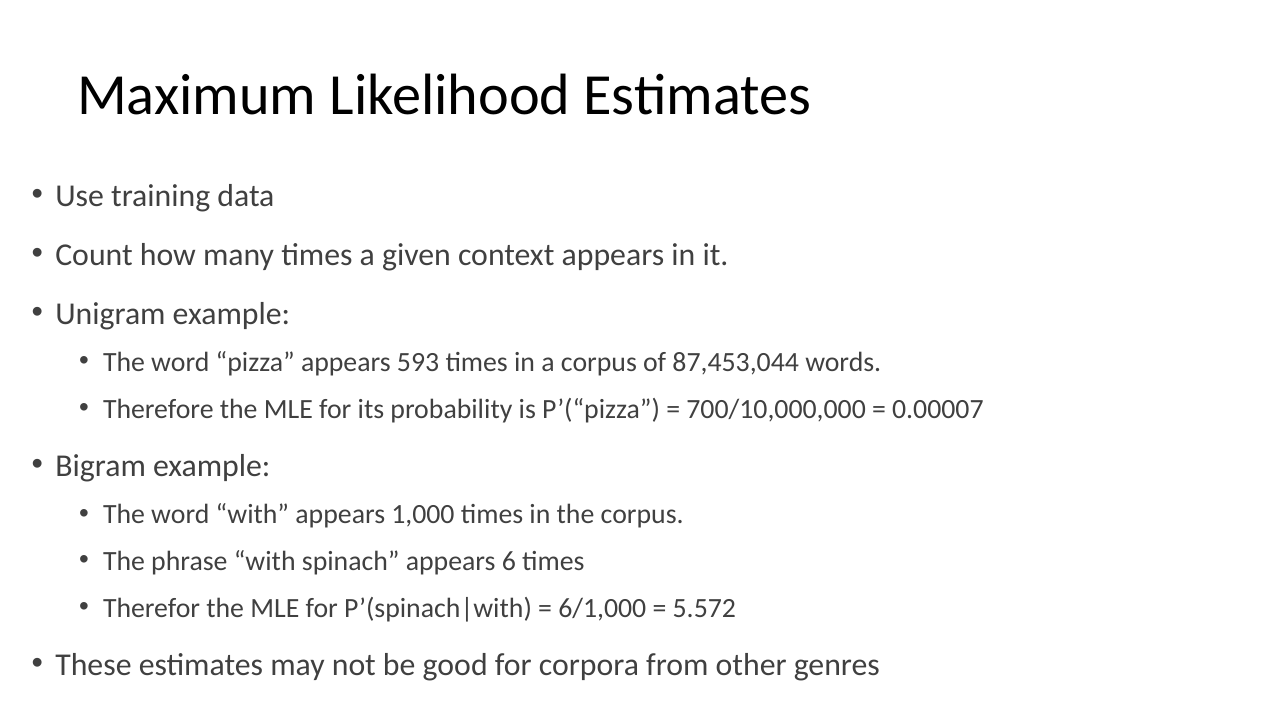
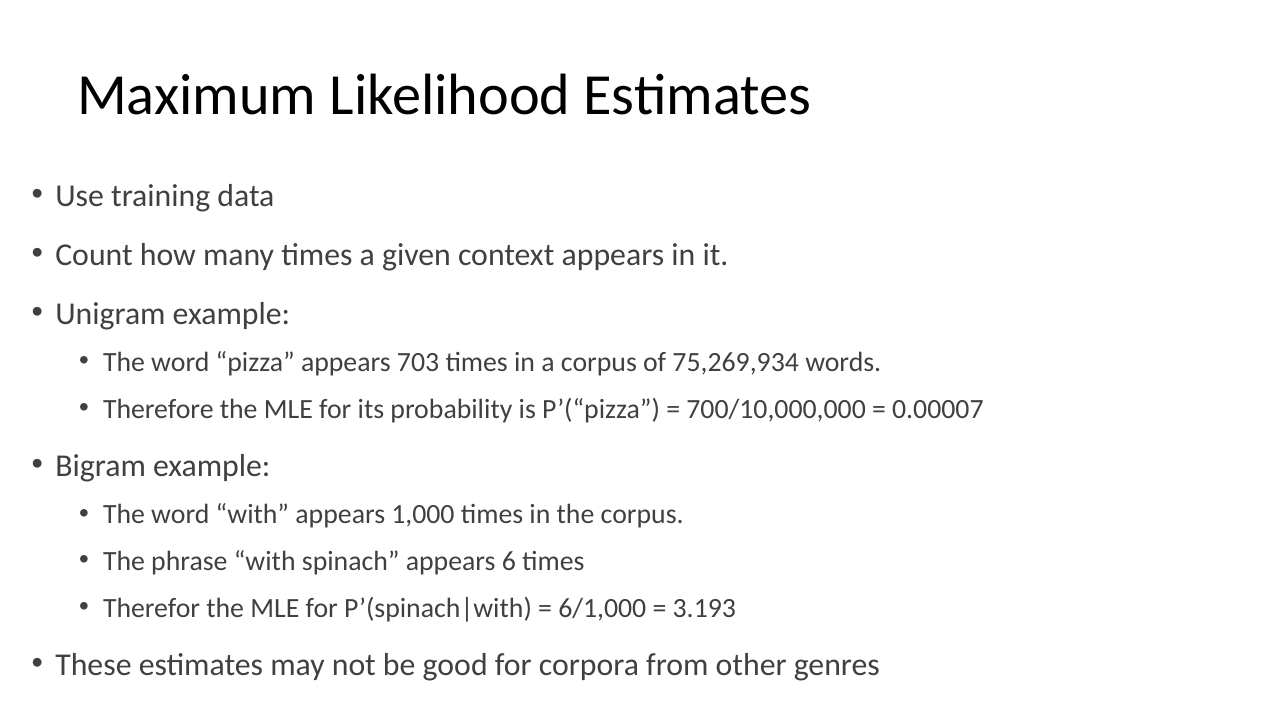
593: 593 -> 703
87,453,044: 87,453,044 -> 75,269,934
5.572: 5.572 -> 3.193
